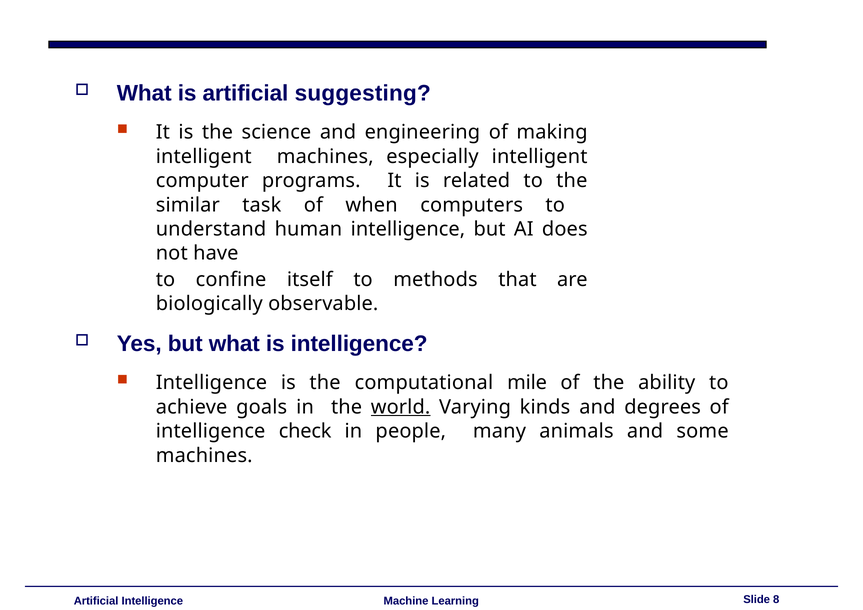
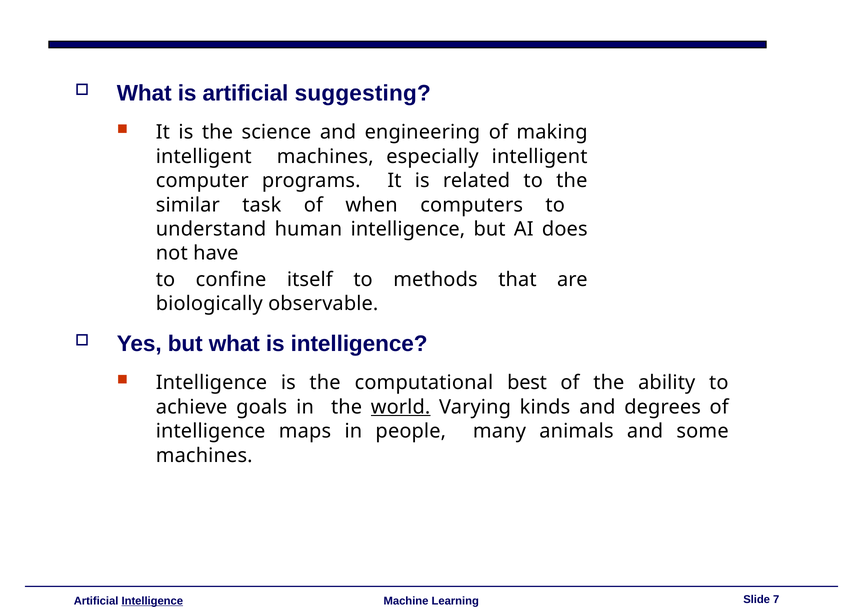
mile: mile -> best
check: check -> maps
8: 8 -> 7
Intelligence at (152, 601) underline: none -> present
